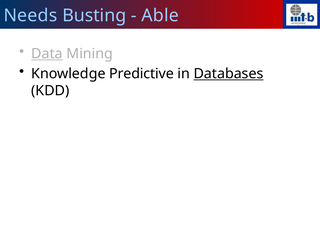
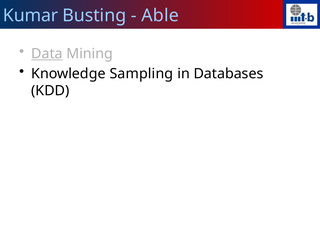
Needs: Needs -> Kumar
Predictive: Predictive -> Sampling
Databases underline: present -> none
